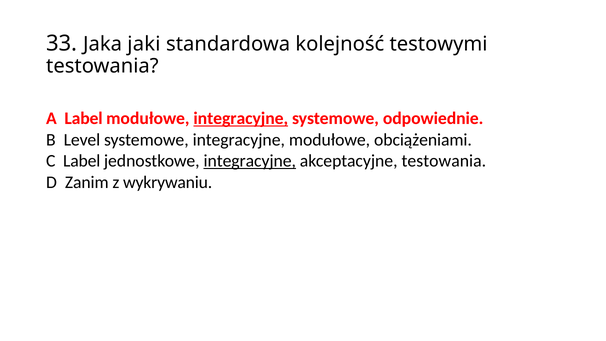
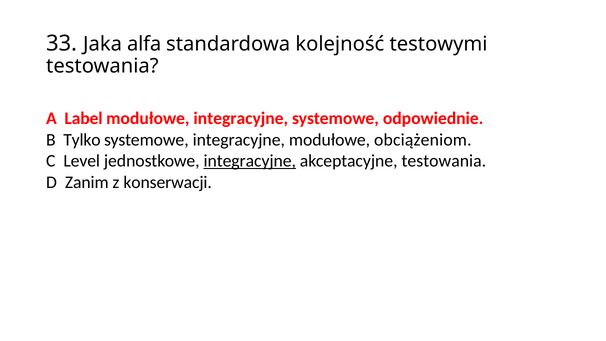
jaki: jaki -> alfa
integracyjne at (241, 118) underline: present -> none
Level: Level -> Tylko
obciążeniami: obciążeniami -> obciążeniom
C Label: Label -> Level
wykrywaniu: wykrywaniu -> konserwacji
